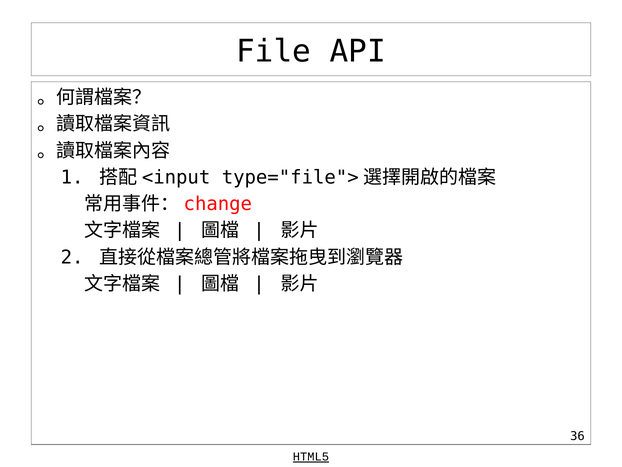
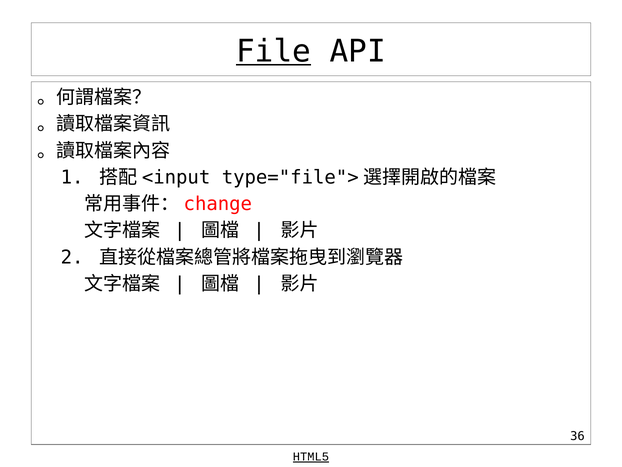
File underline: none -> present
